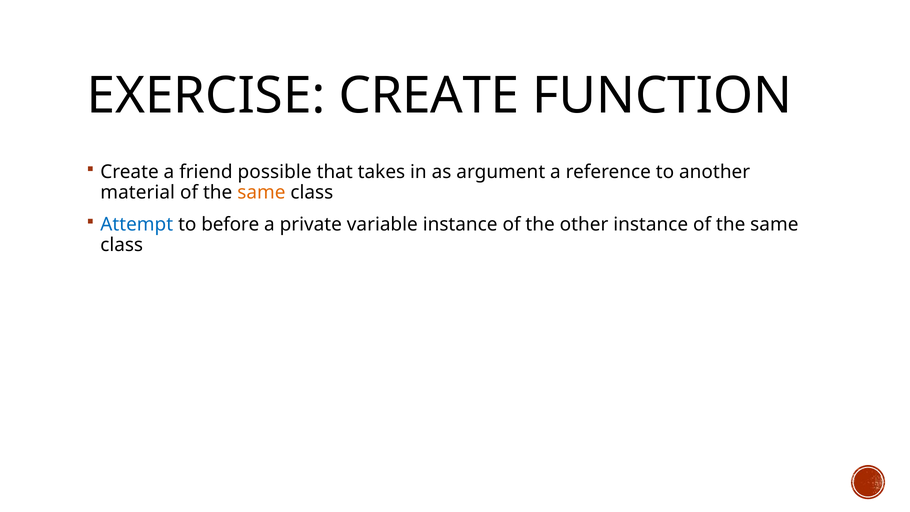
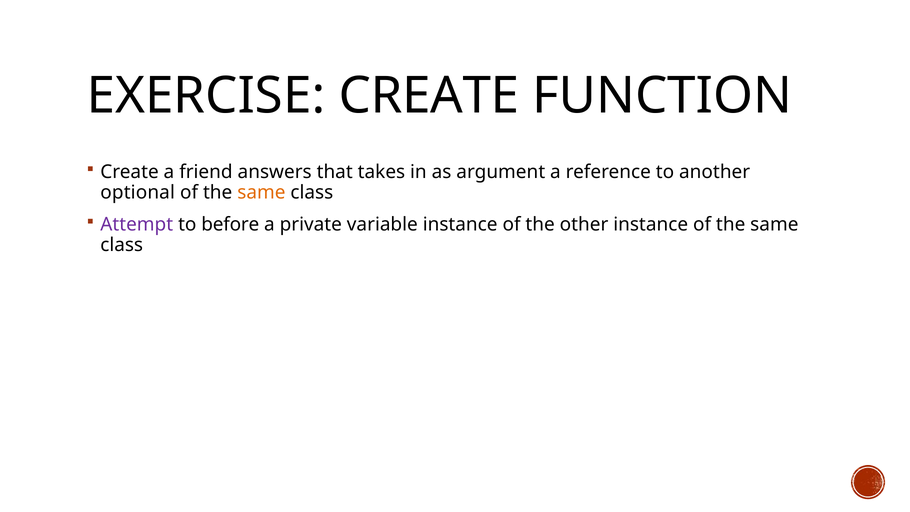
possible: possible -> answers
material: material -> optional
Attempt colour: blue -> purple
